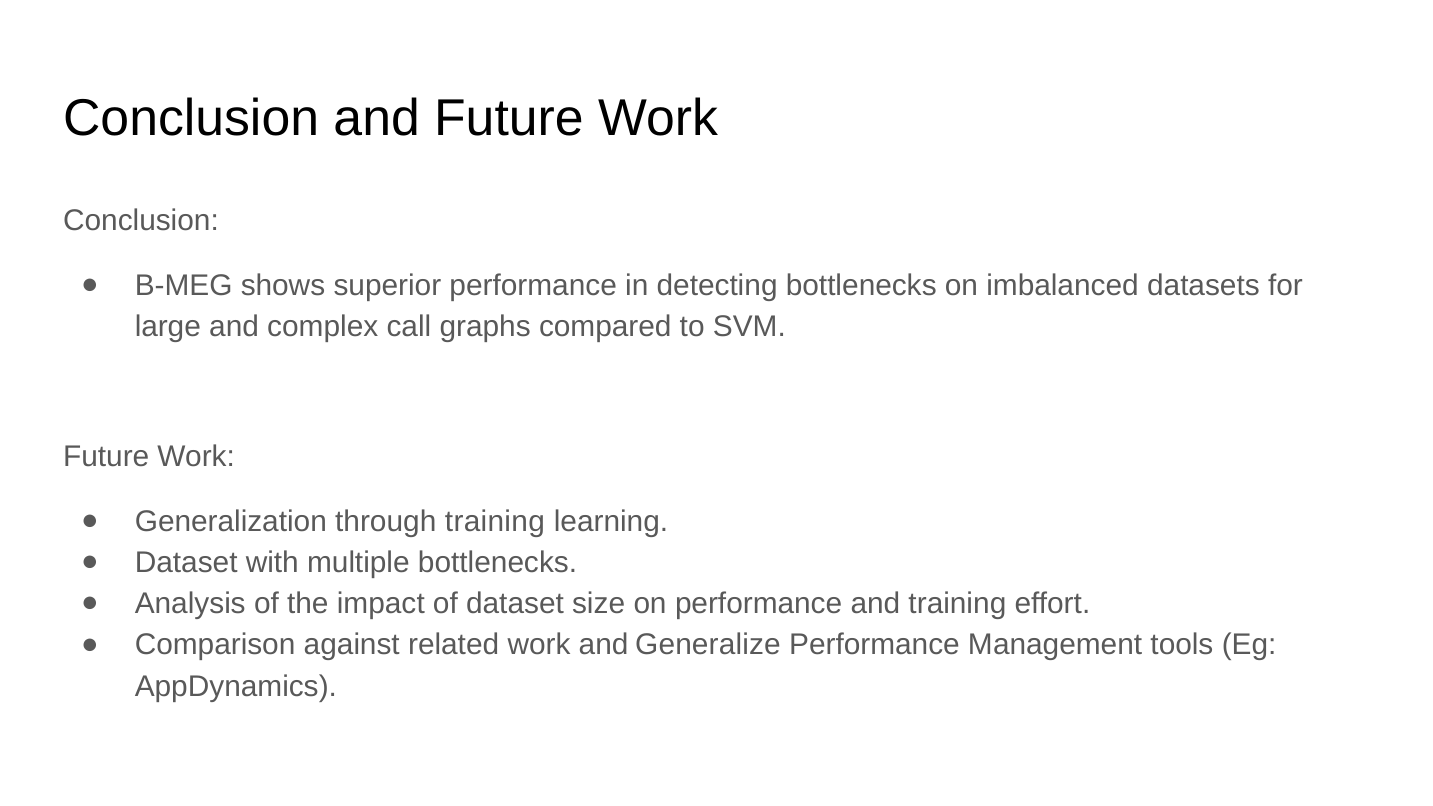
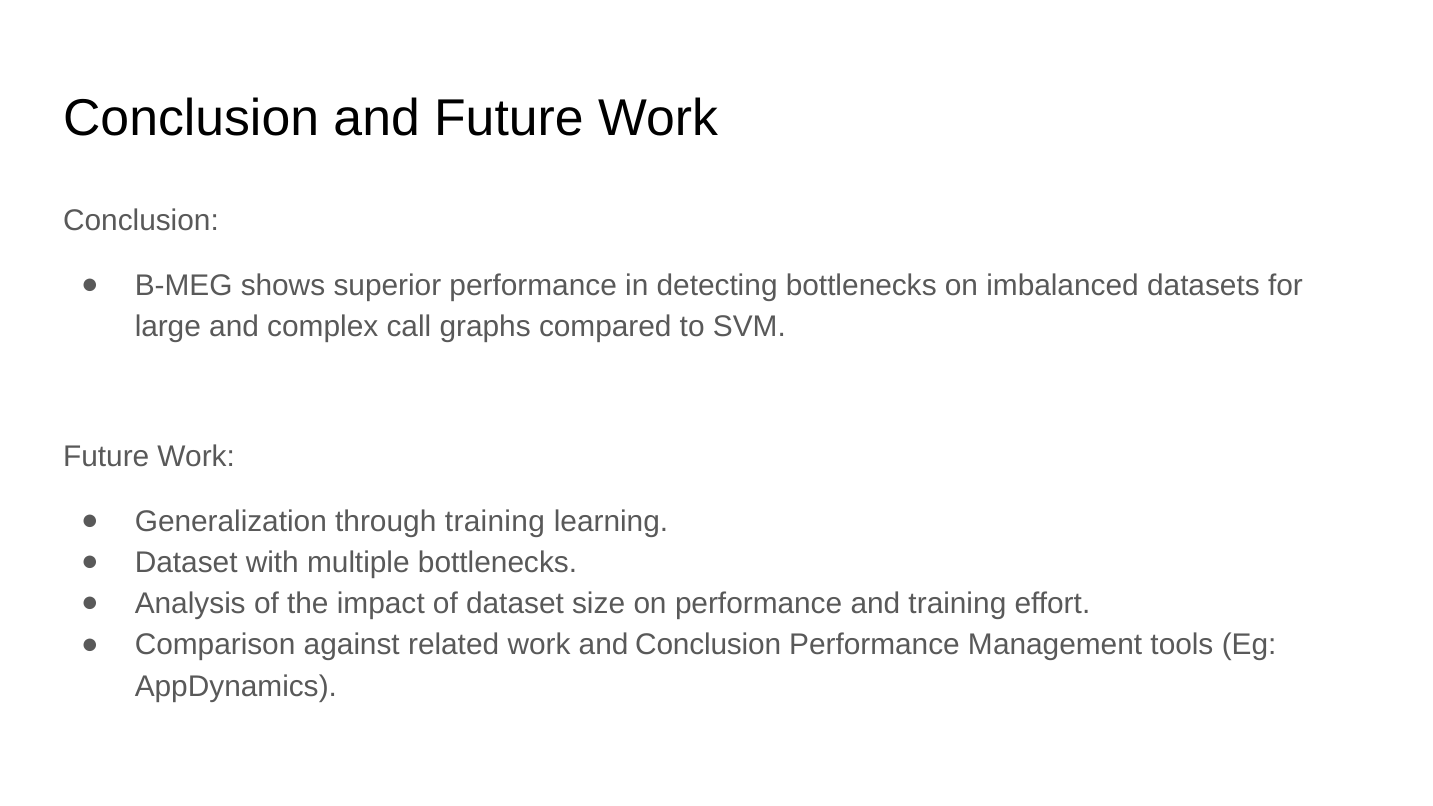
and Generalize: Generalize -> Conclusion
